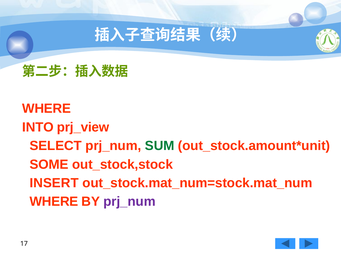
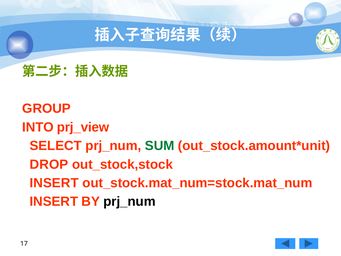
WHERE at (47, 108): WHERE -> GROUP
SOME: SOME -> DROP
WHERE at (54, 201): WHERE -> INSERT
prj_num at (129, 201) colour: purple -> black
